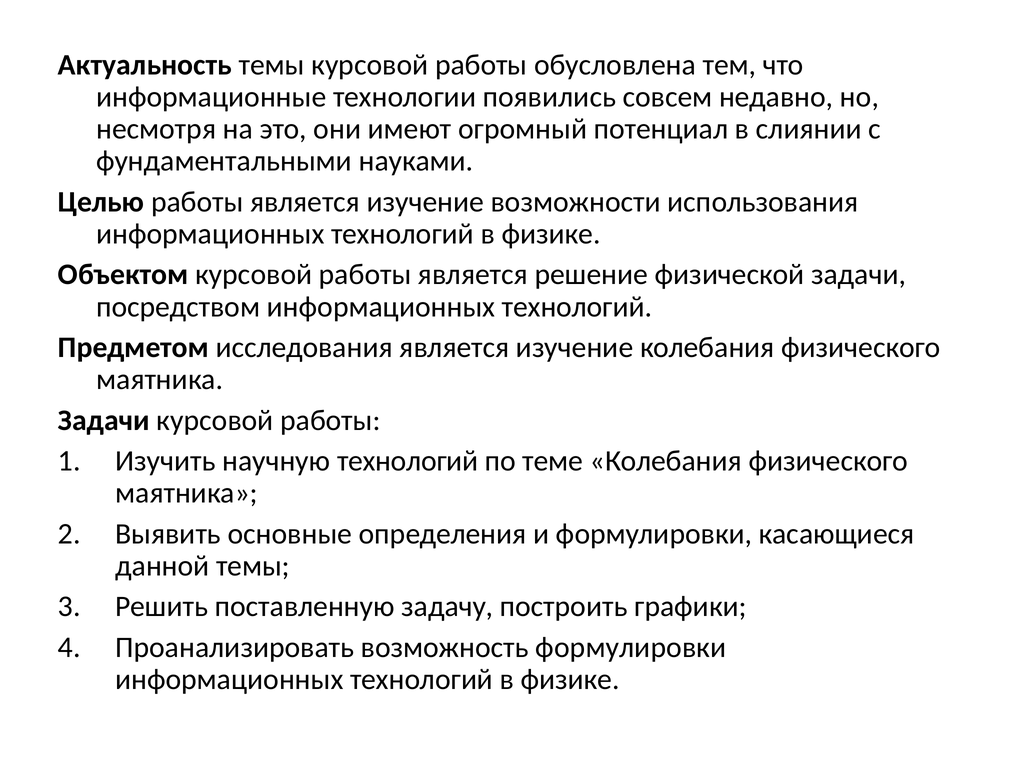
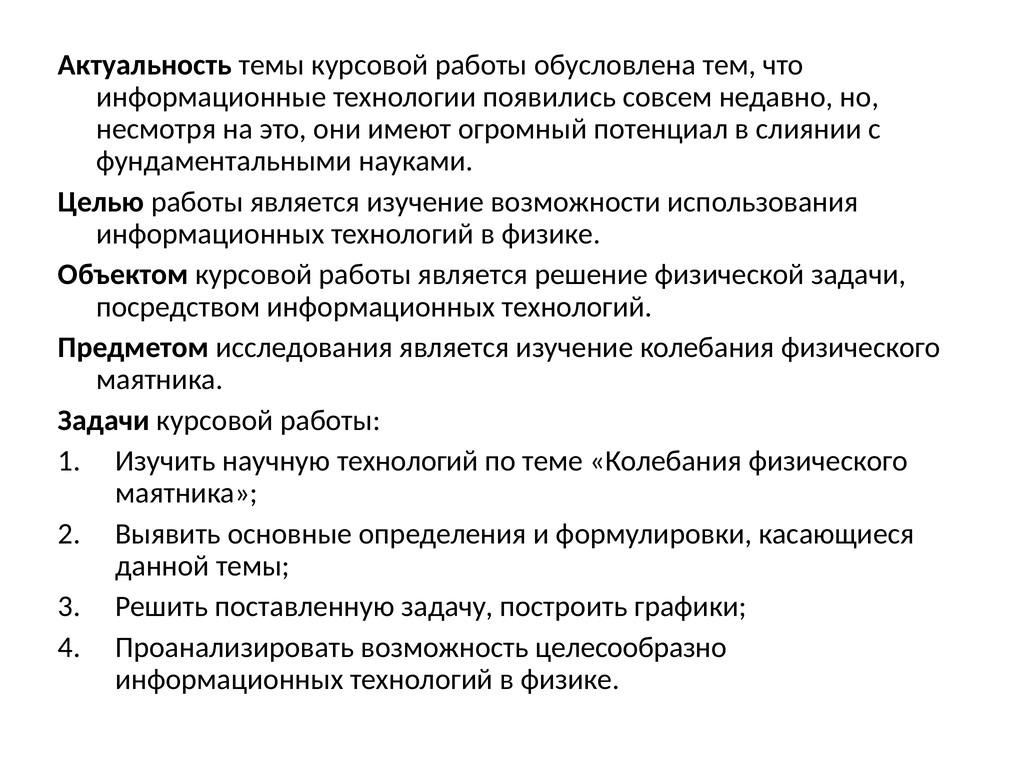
возможность формулировки: формулировки -> целесообразно
